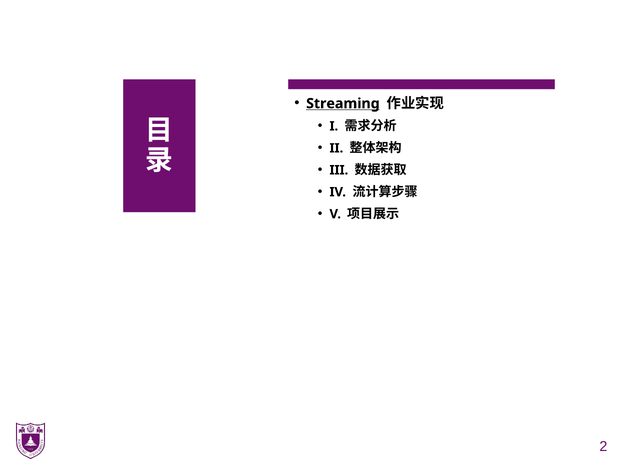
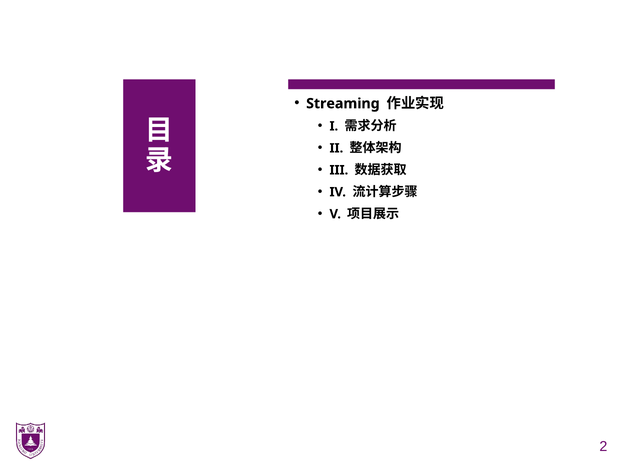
Streaming underline: present -> none
